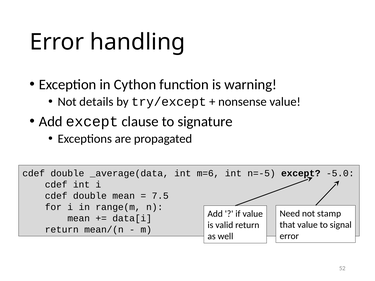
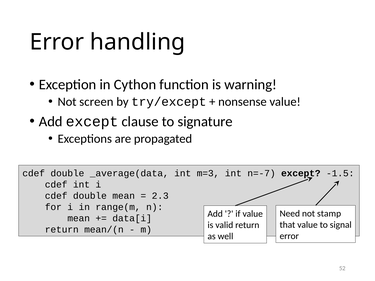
details: details -> screen
m=6: m=6 -> m=3
n=-5: n=-5 -> n=-7
-5.0: -5.0 -> -1.5
7.5: 7.5 -> 2.3
